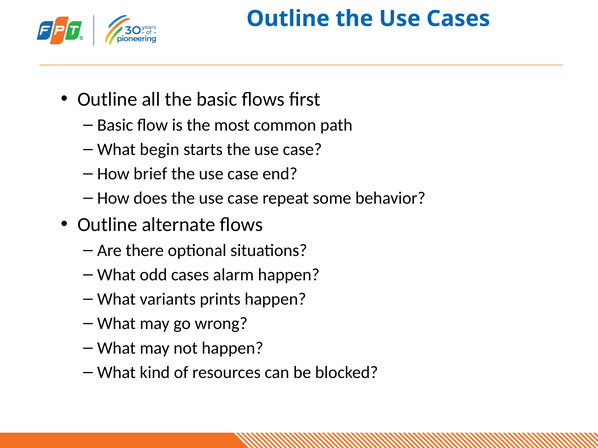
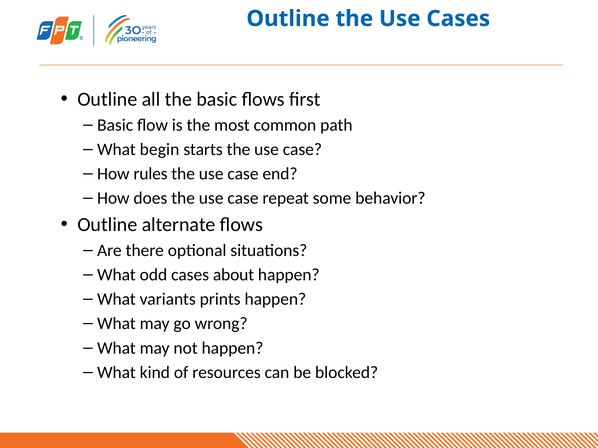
brief: brief -> rules
alarm: alarm -> about
